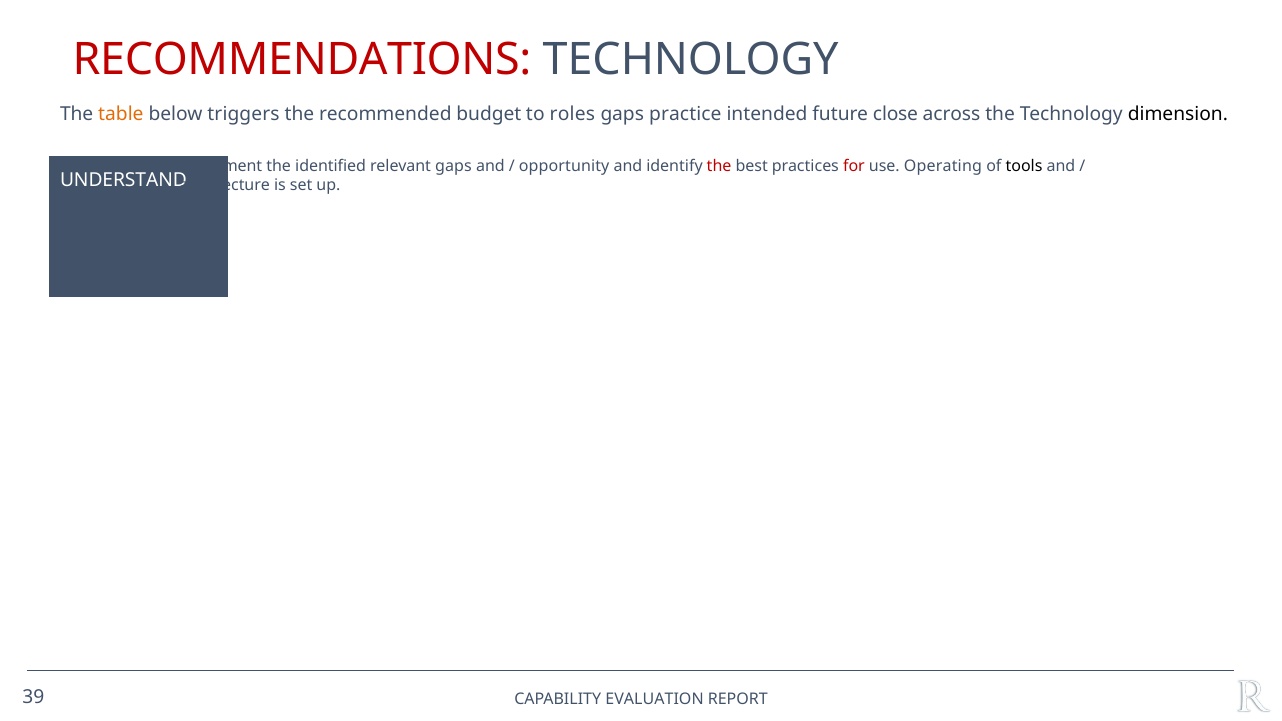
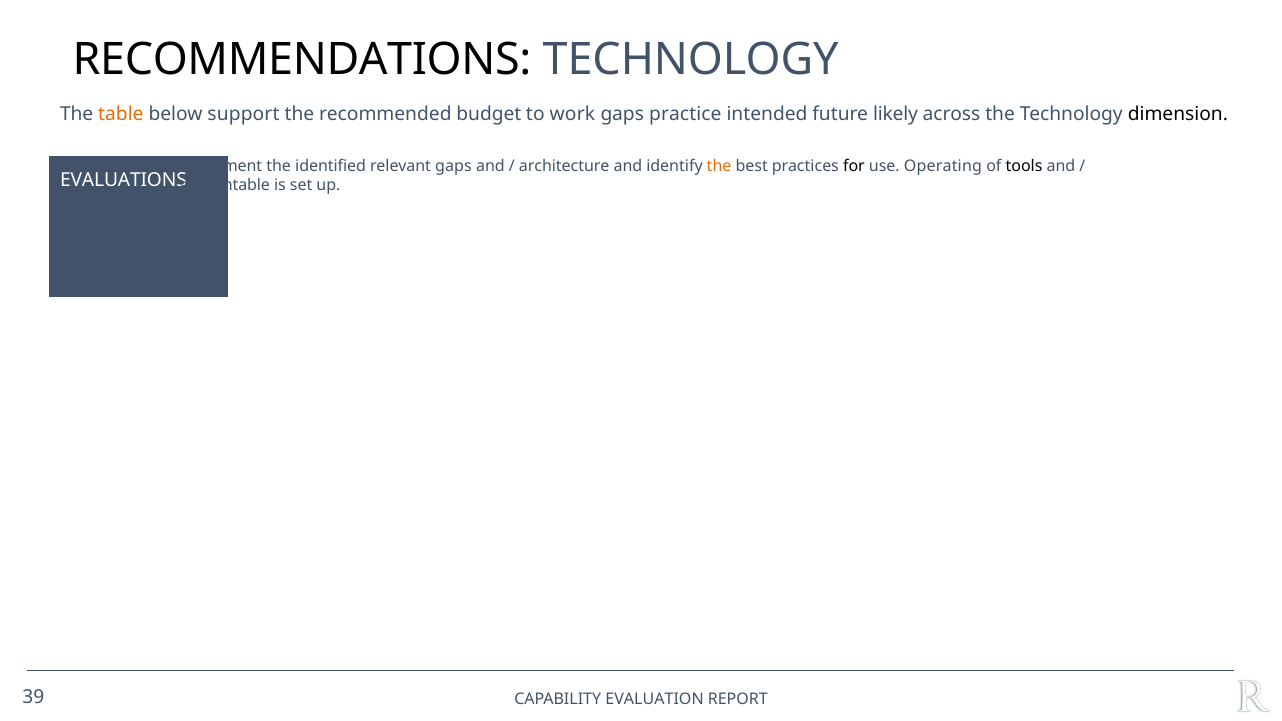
RECOMMENDATIONS colour: red -> black
triggers: triggers -> support
roles: roles -> work
close: close -> likely
opportunity: opportunity -> architecture
the at (719, 166) colour: red -> orange
for colour: red -> black
UNDERSTAND: UNDERSTAND -> EVALUATIONS
architecture: architecture -> accountable
